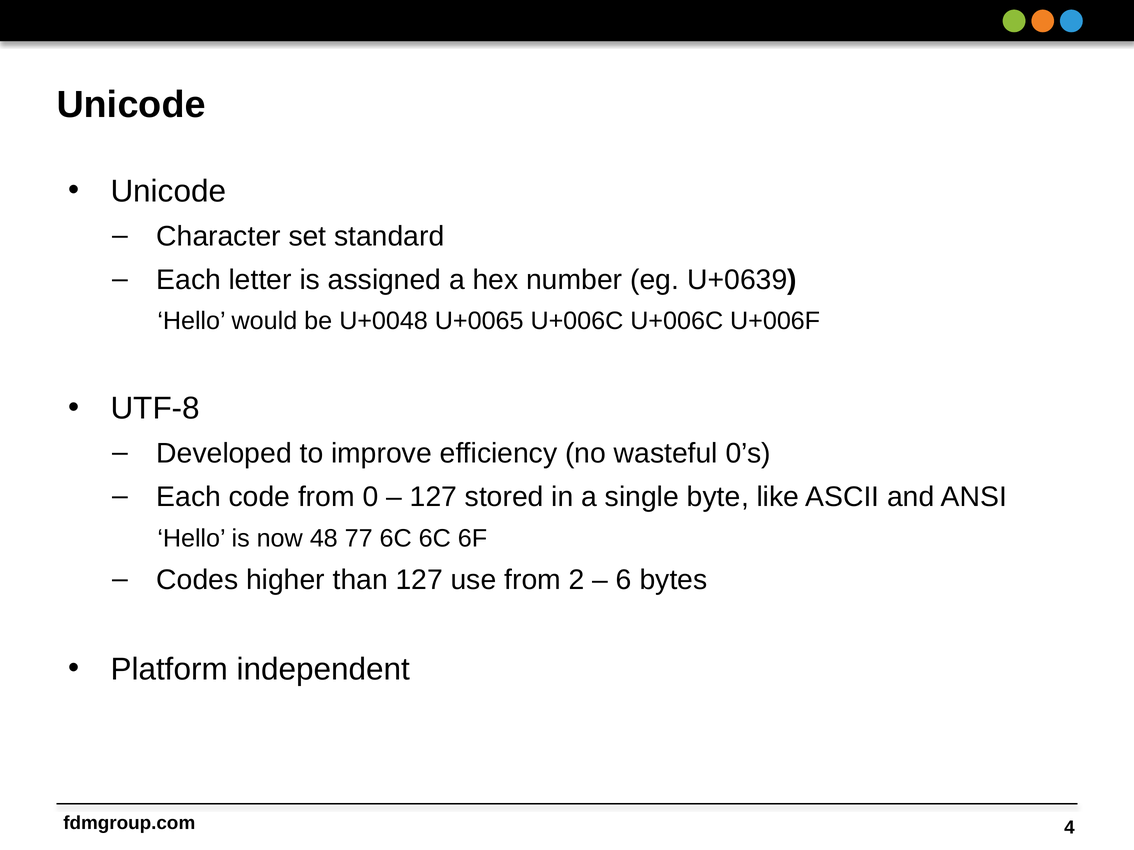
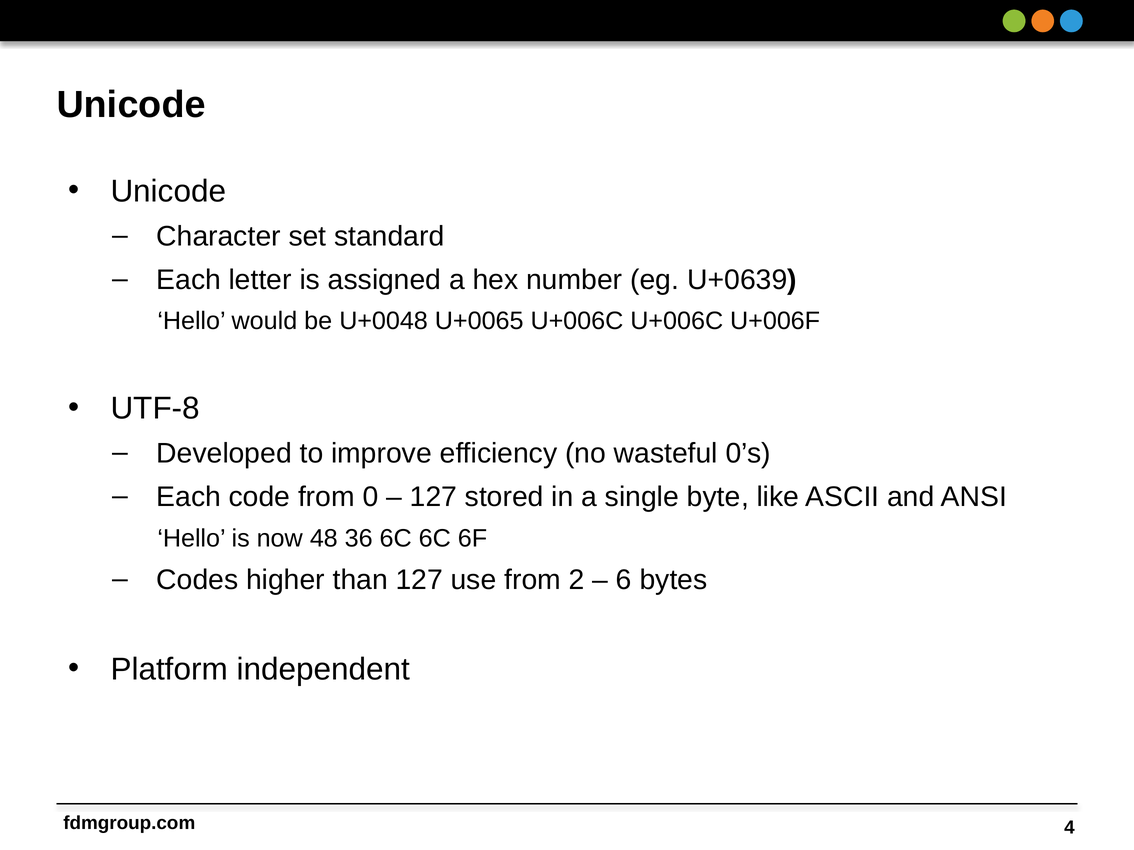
77: 77 -> 36
